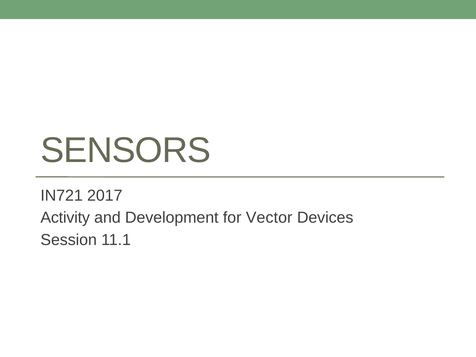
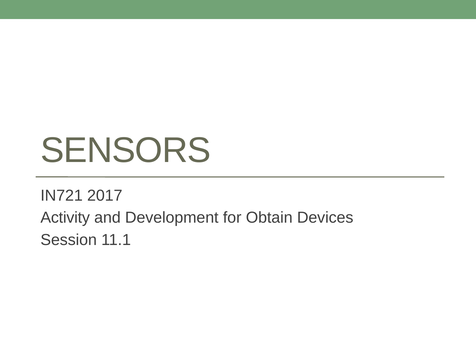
Vector: Vector -> Obtain
